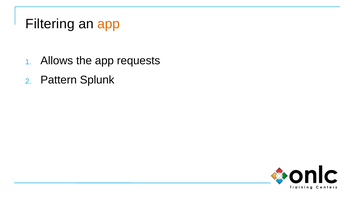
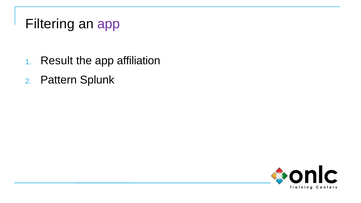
app at (109, 24) colour: orange -> purple
Allows: Allows -> Result
requests: requests -> affiliation
